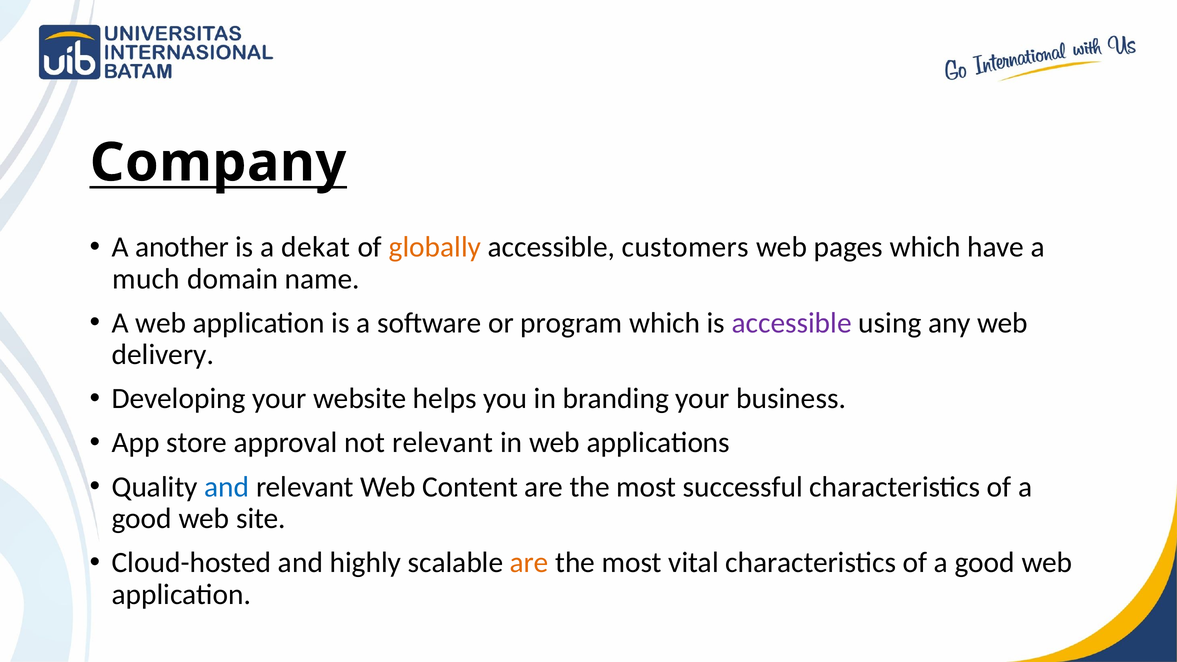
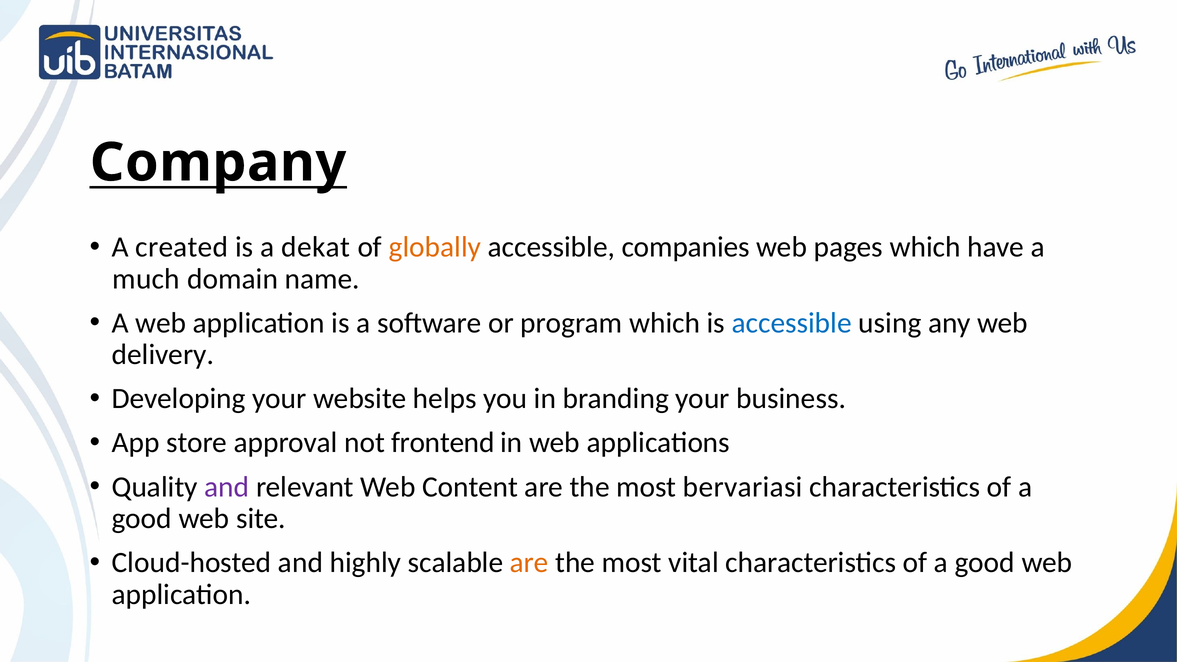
another: another -> created
customers: customers -> companies
accessible at (792, 323) colour: purple -> blue
not relevant: relevant -> frontend
and at (227, 487) colour: blue -> purple
successful: successful -> bervariasi
